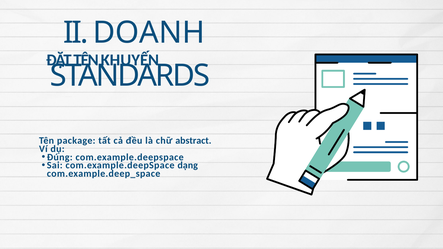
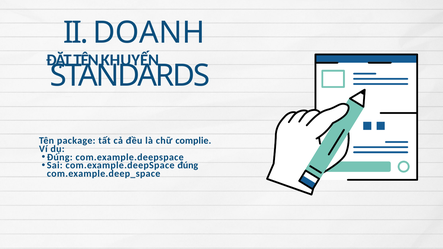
abstract: abstract -> complie
com.example.deepSpace dạng: dạng -> đúng
